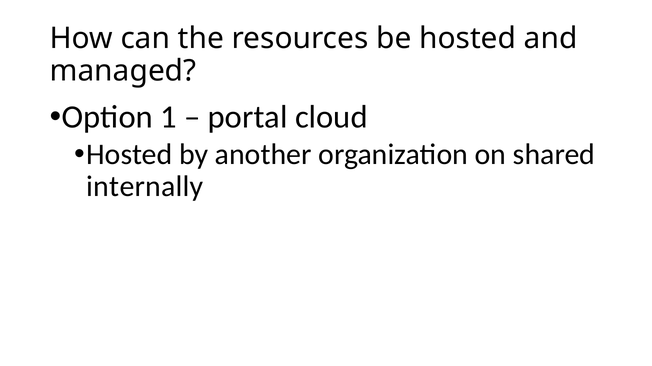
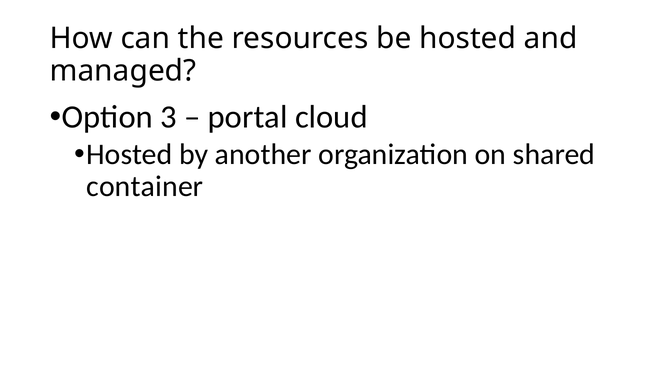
1: 1 -> 3
internally: internally -> container
